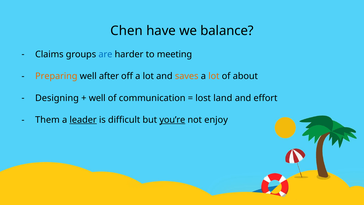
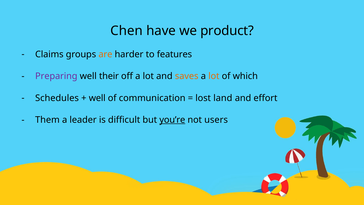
balance: balance -> product
are colour: blue -> orange
meeting: meeting -> features
Preparing colour: orange -> purple
after: after -> their
about: about -> which
Designing: Designing -> Schedules
leader underline: present -> none
enjoy: enjoy -> users
